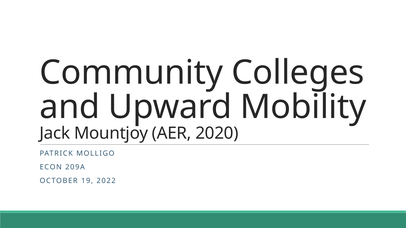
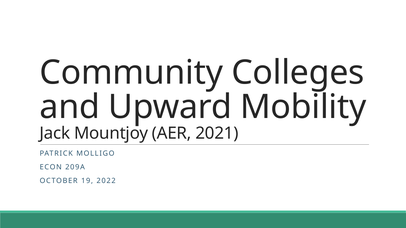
2020: 2020 -> 2021
